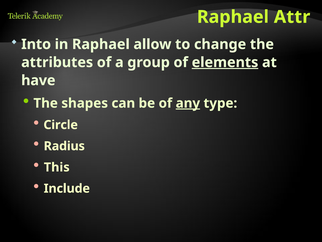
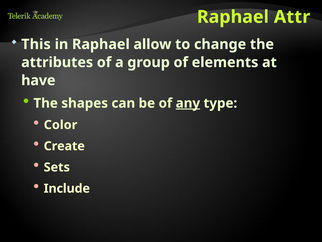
Into: Into -> This
elements underline: present -> none
Circle: Circle -> Color
Radius: Radius -> Create
This: This -> Sets
